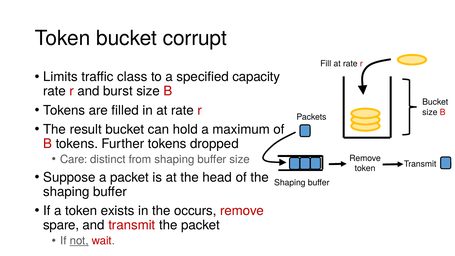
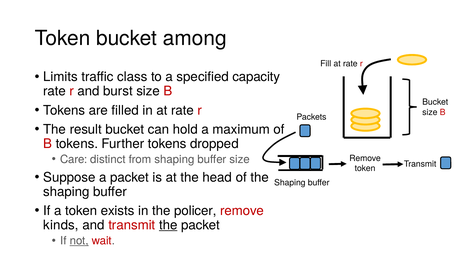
corrupt: corrupt -> among
occurs: occurs -> policer
spare: spare -> kinds
the at (168, 225) underline: none -> present
